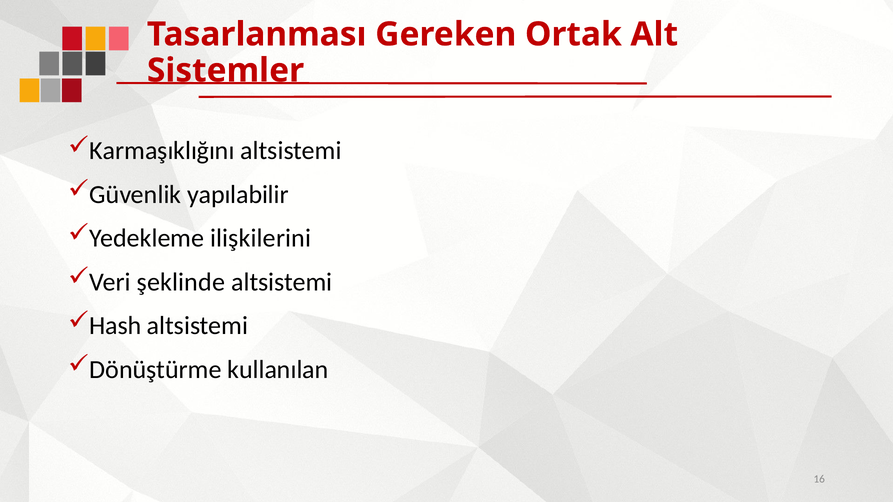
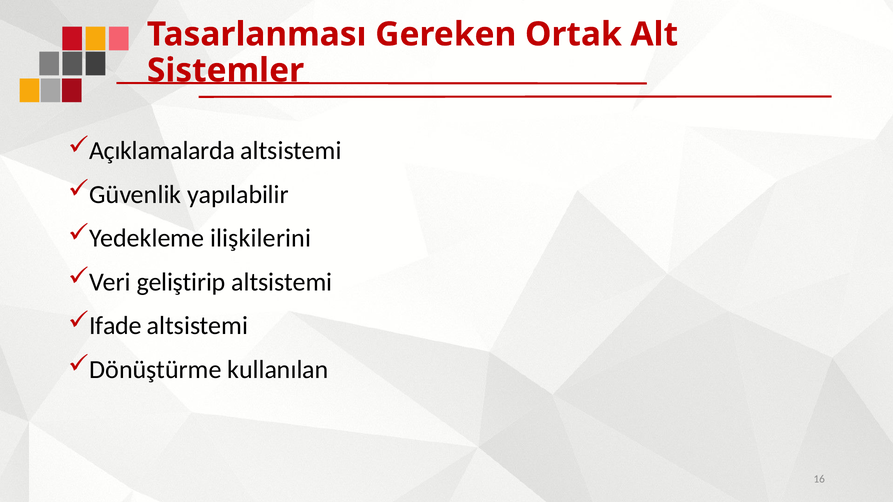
Karmaşıklığını: Karmaşıklığını -> Açıklamalarda
şeklinde: şeklinde -> geliştirip
Hash: Hash -> Ifade
